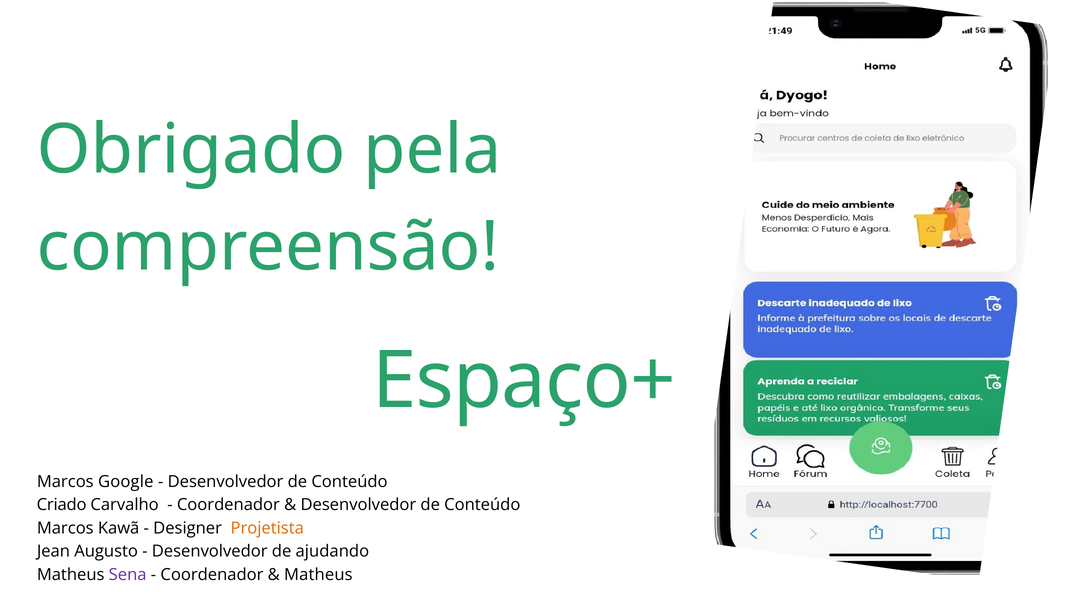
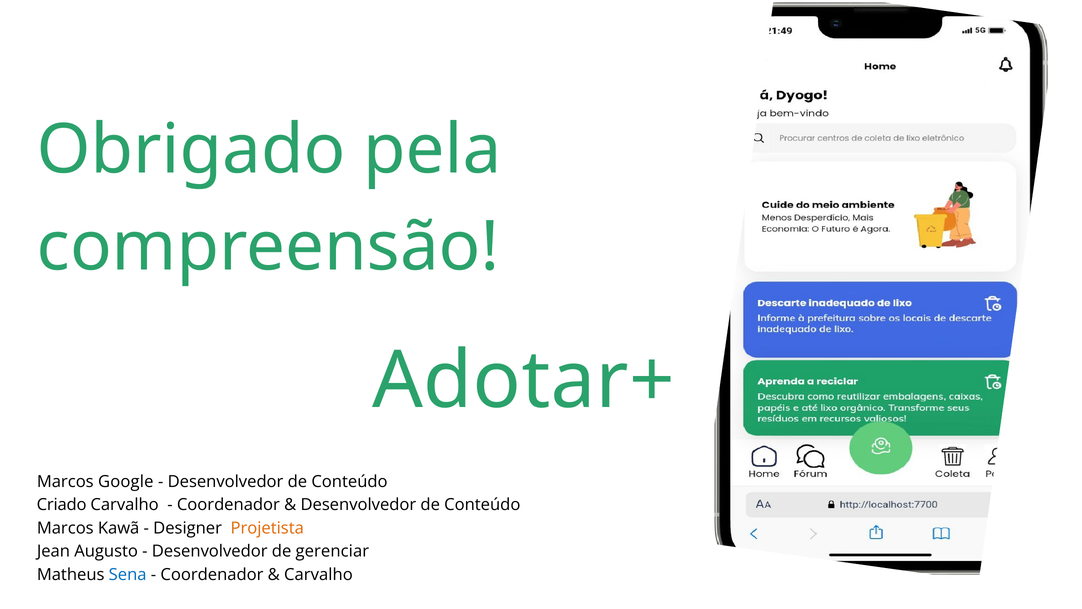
Espaço+: Espaço+ -> Adotar+
ajudando: ajudando -> gerenciar
Sena colour: purple -> blue
Matheus at (318, 574): Matheus -> Carvalho
